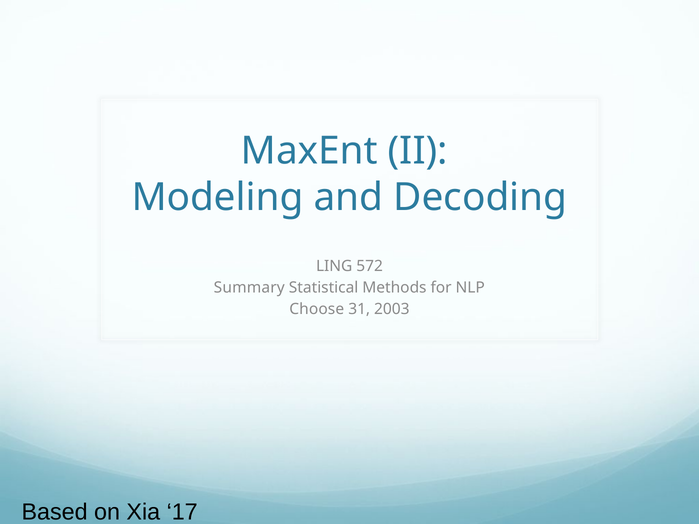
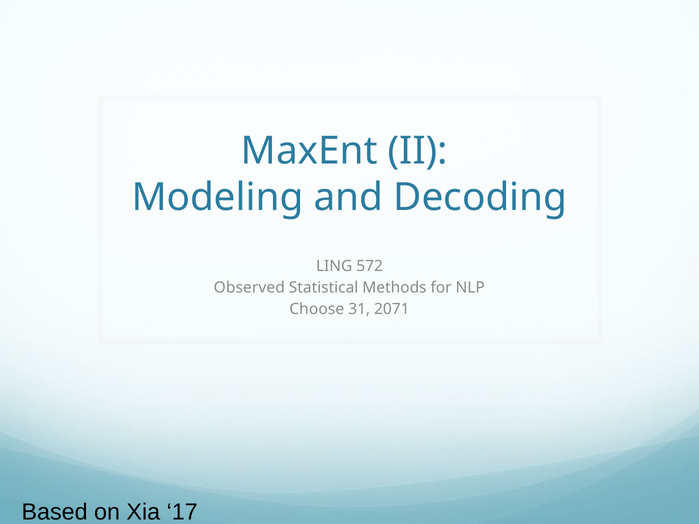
Summary: Summary -> Observed
2003: 2003 -> 2071
